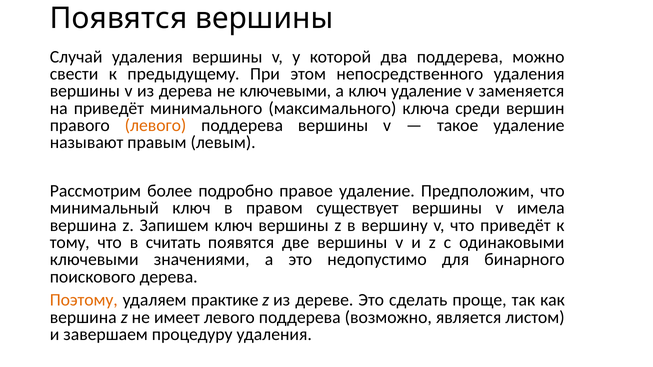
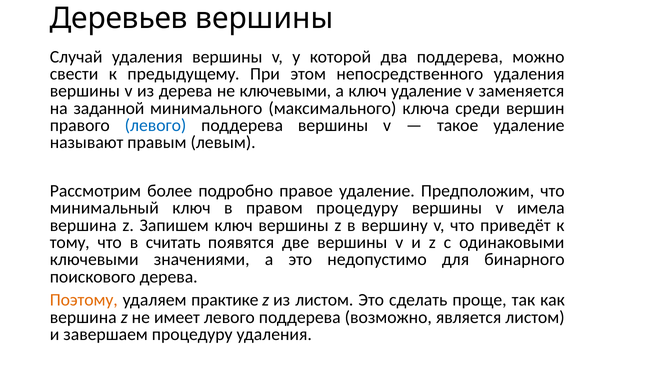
Появятся at (119, 18): Появятся -> Деревьев
на приведёт: приведёт -> заданной
левого at (156, 125) colour: orange -> blue
правом существует: существует -> процедуру
из дереве: дереве -> листом
